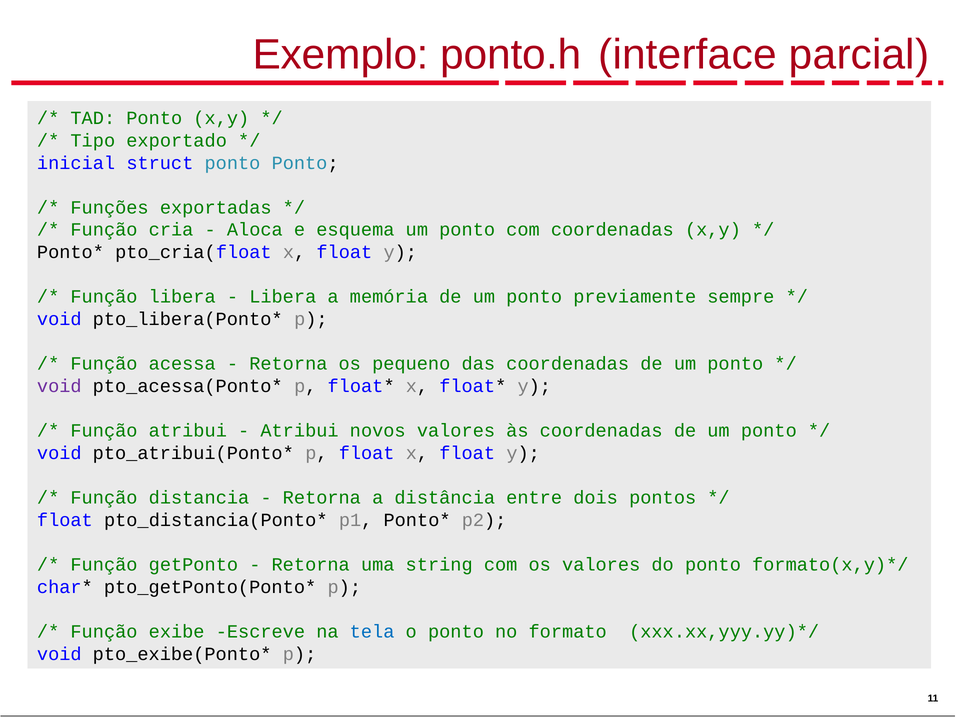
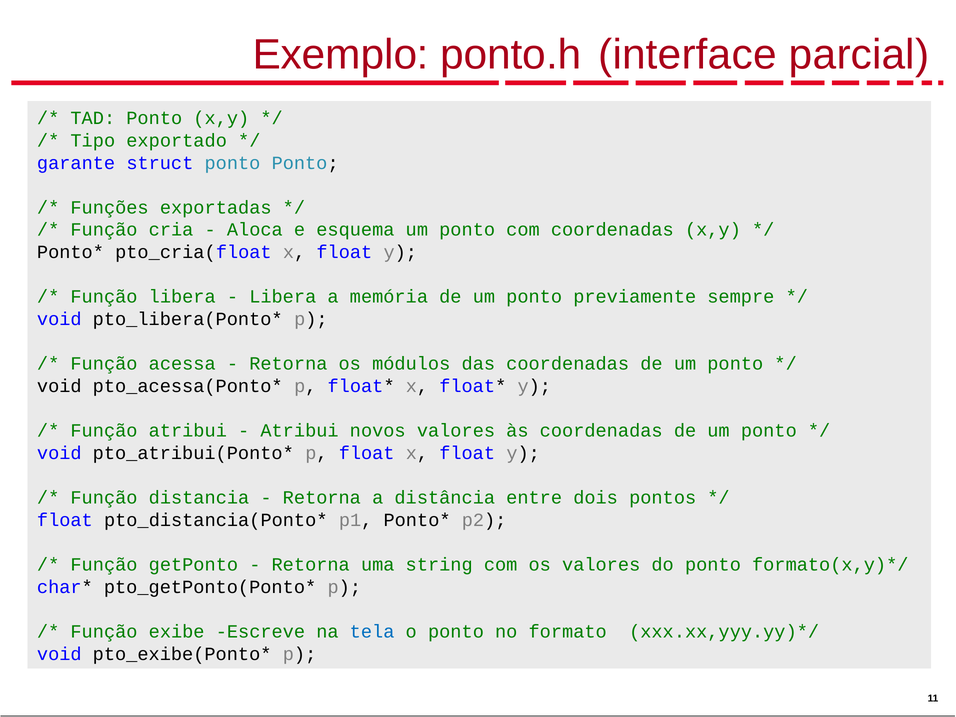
inicial: inicial -> garante
pequeno: pequeno -> módulos
void at (59, 386) colour: purple -> black
